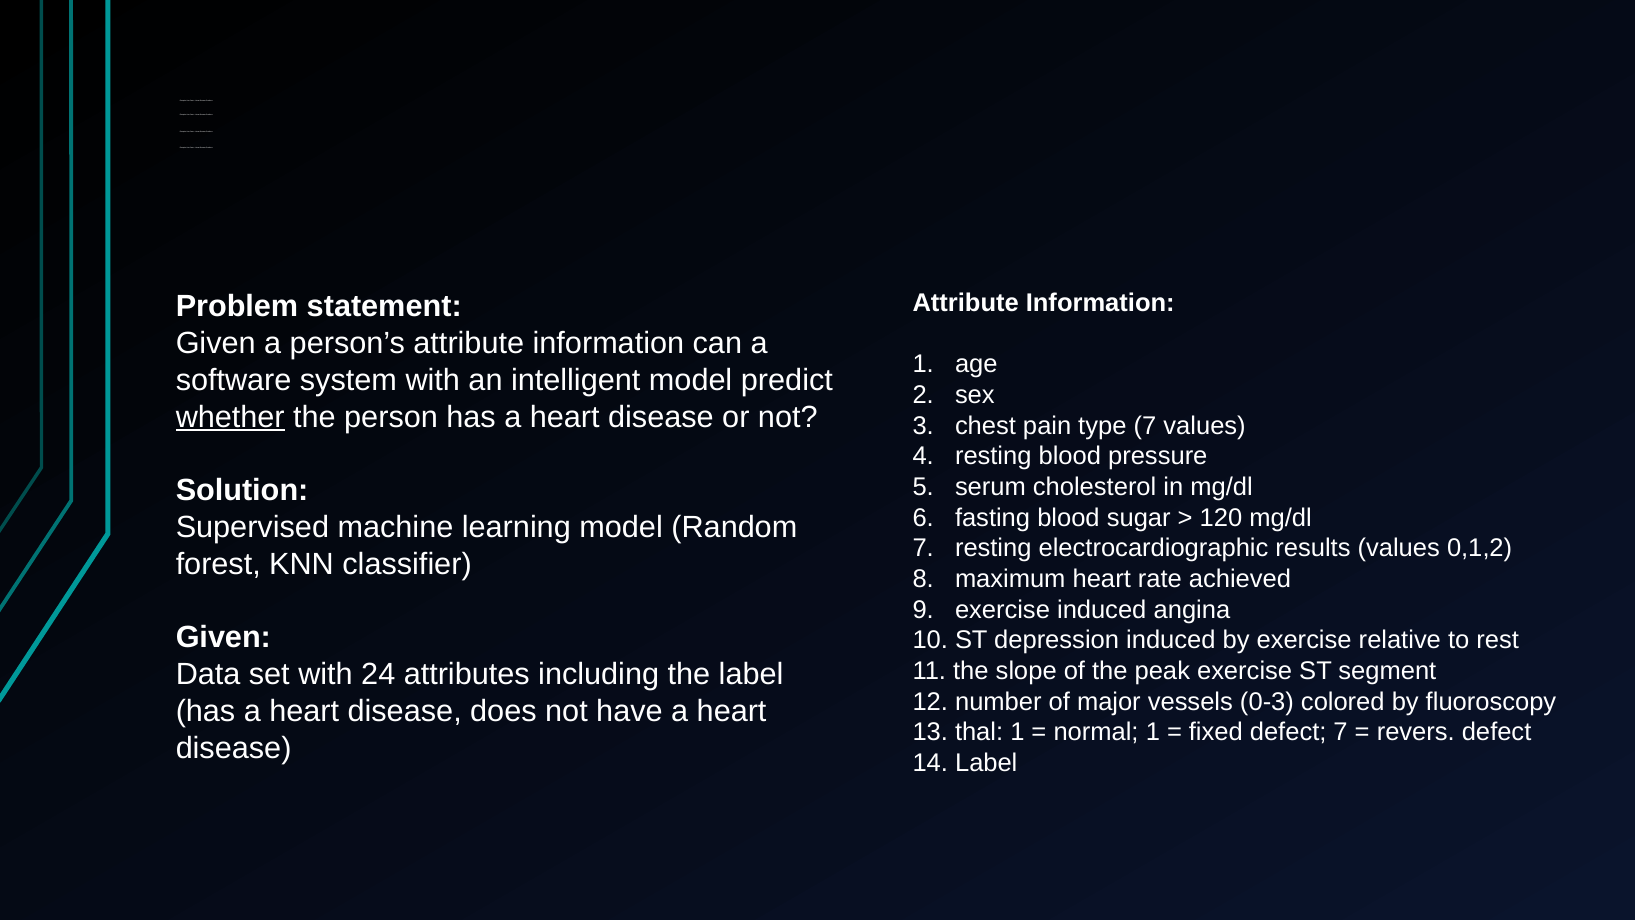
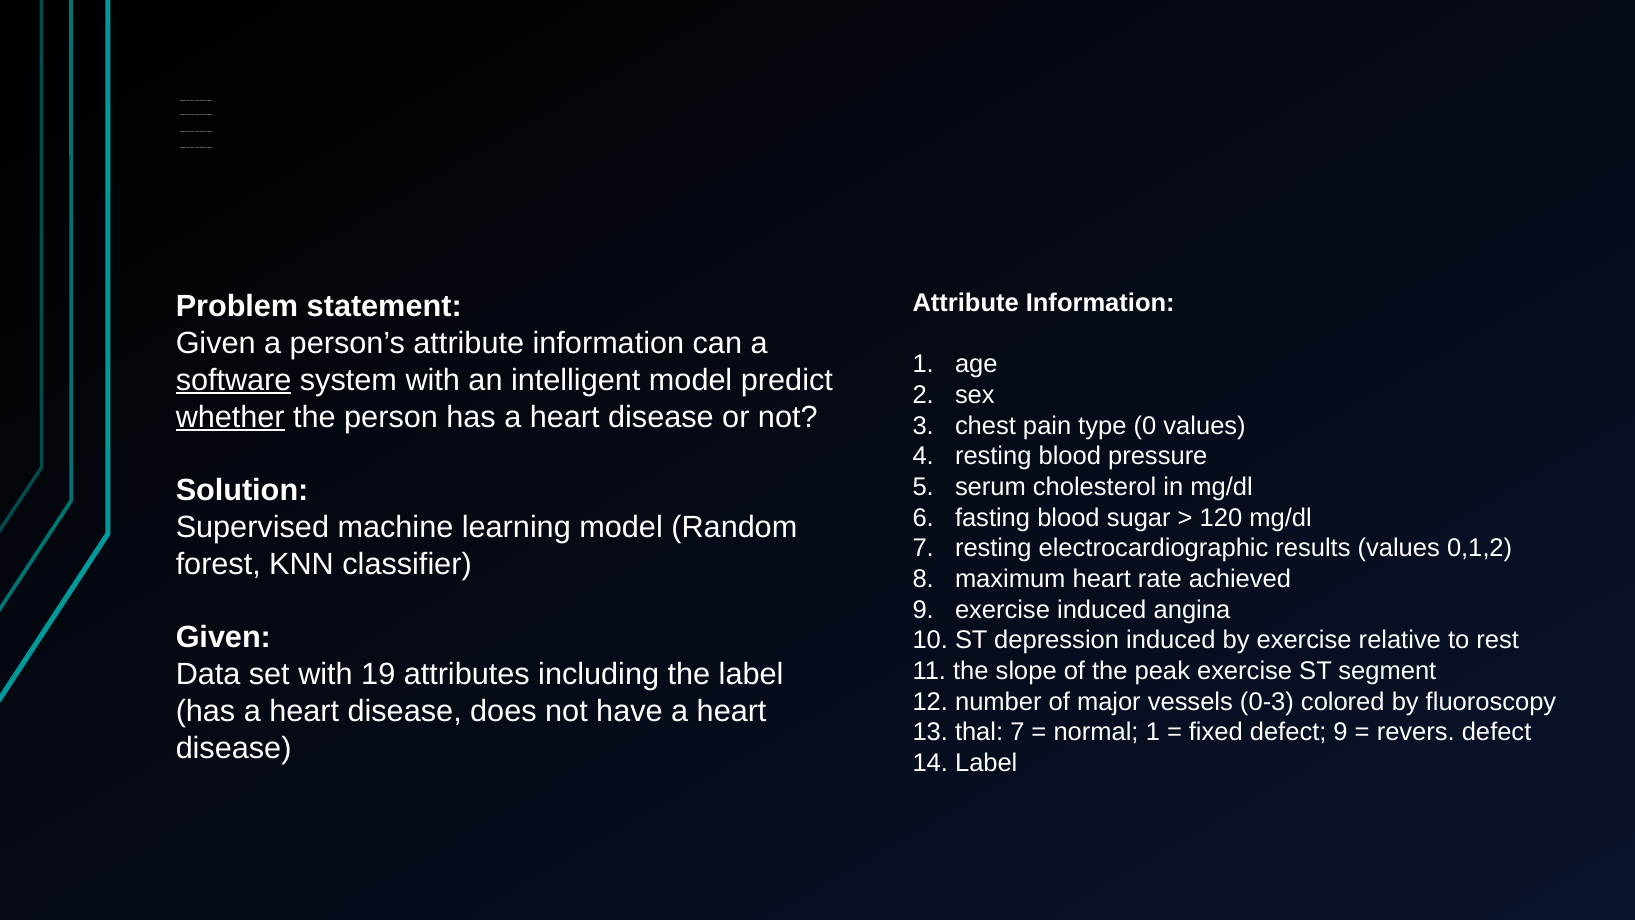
software underline: none -> present
type 7: 7 -> 0
24: 24 -> 19
thal 1: 1 -> 7
defect 7: 7 -> 9
